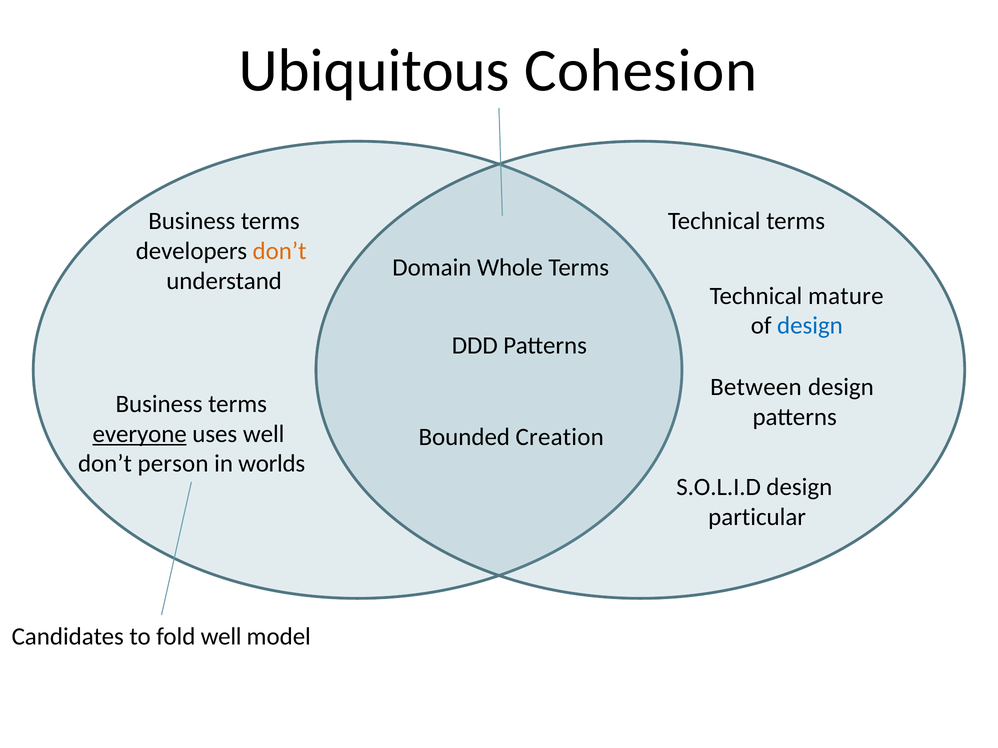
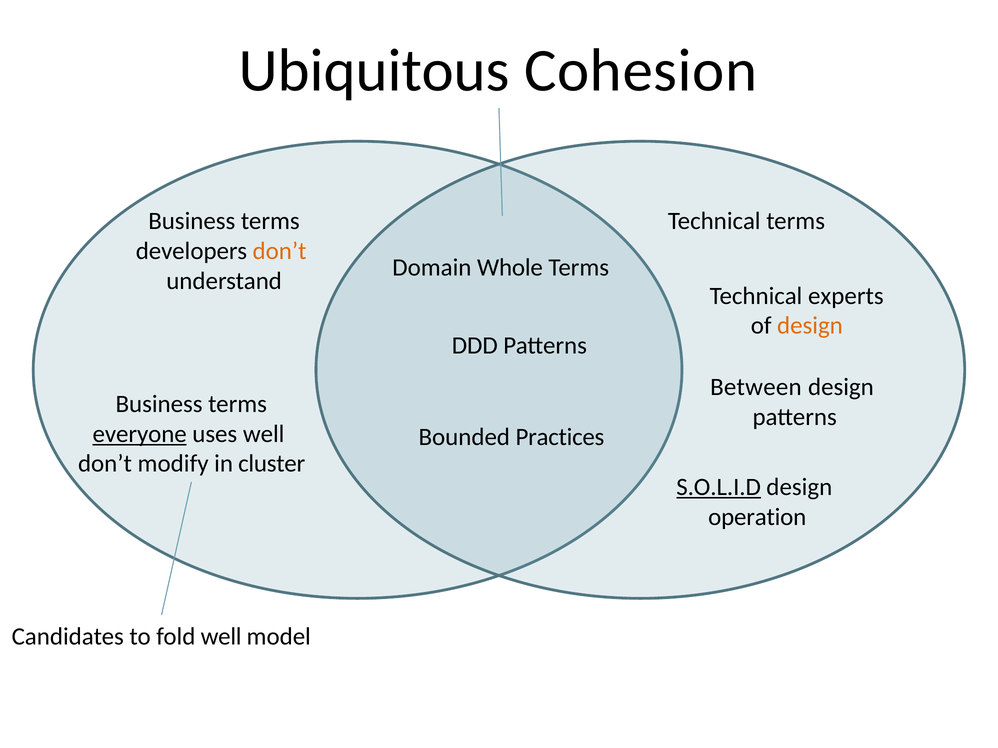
mature: mature -> experts
design at (810, 326) colour: blue -> orange
Creation: Creation -> Practices
person: person -> modify
worlds: worlds -> cluster
S.O.L.I.D underline: none -> present
particular: particular -> operation
